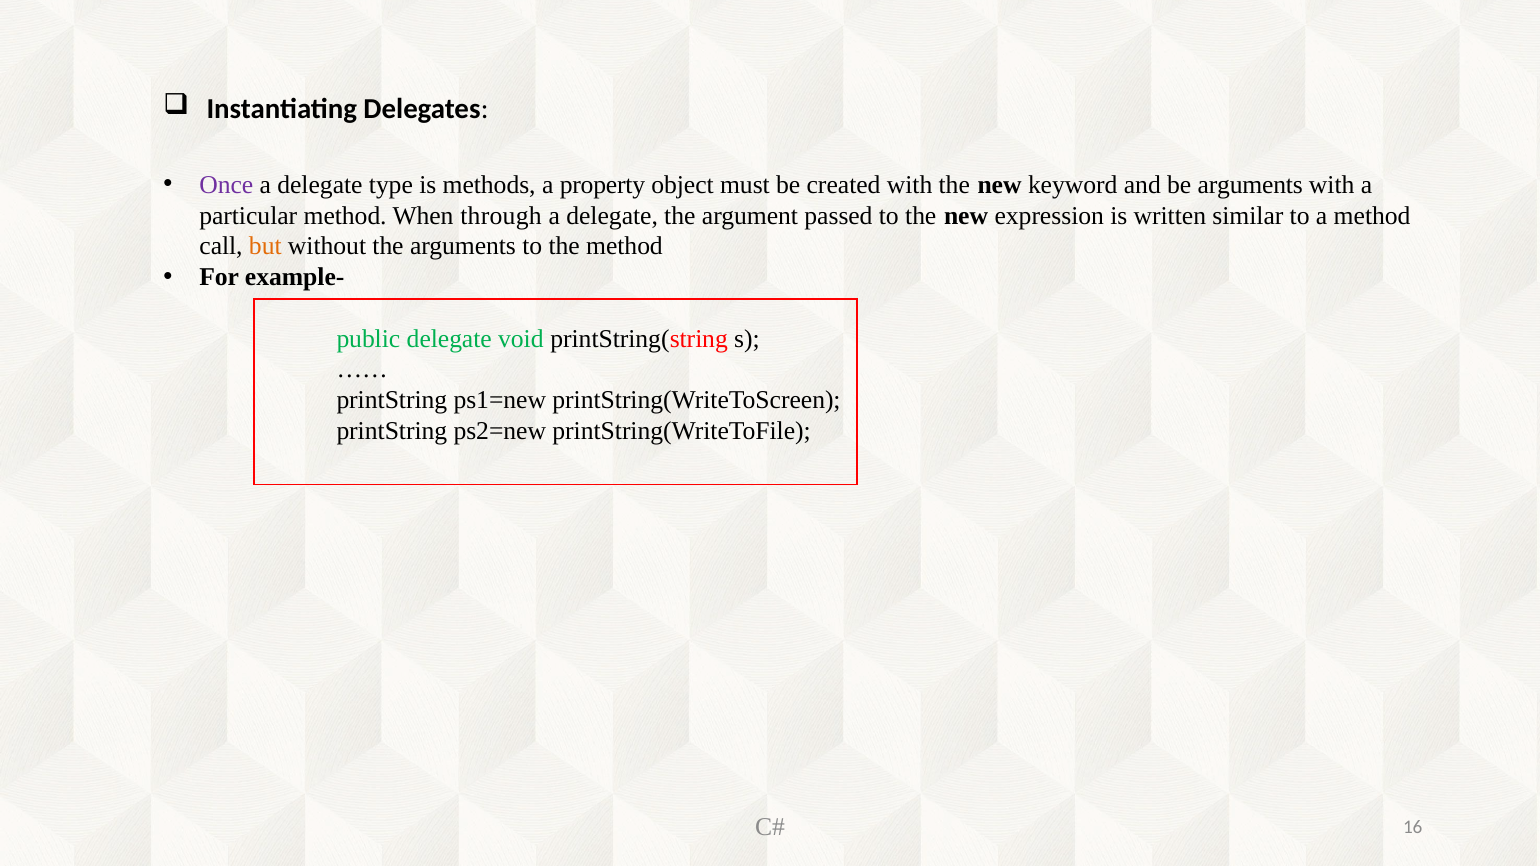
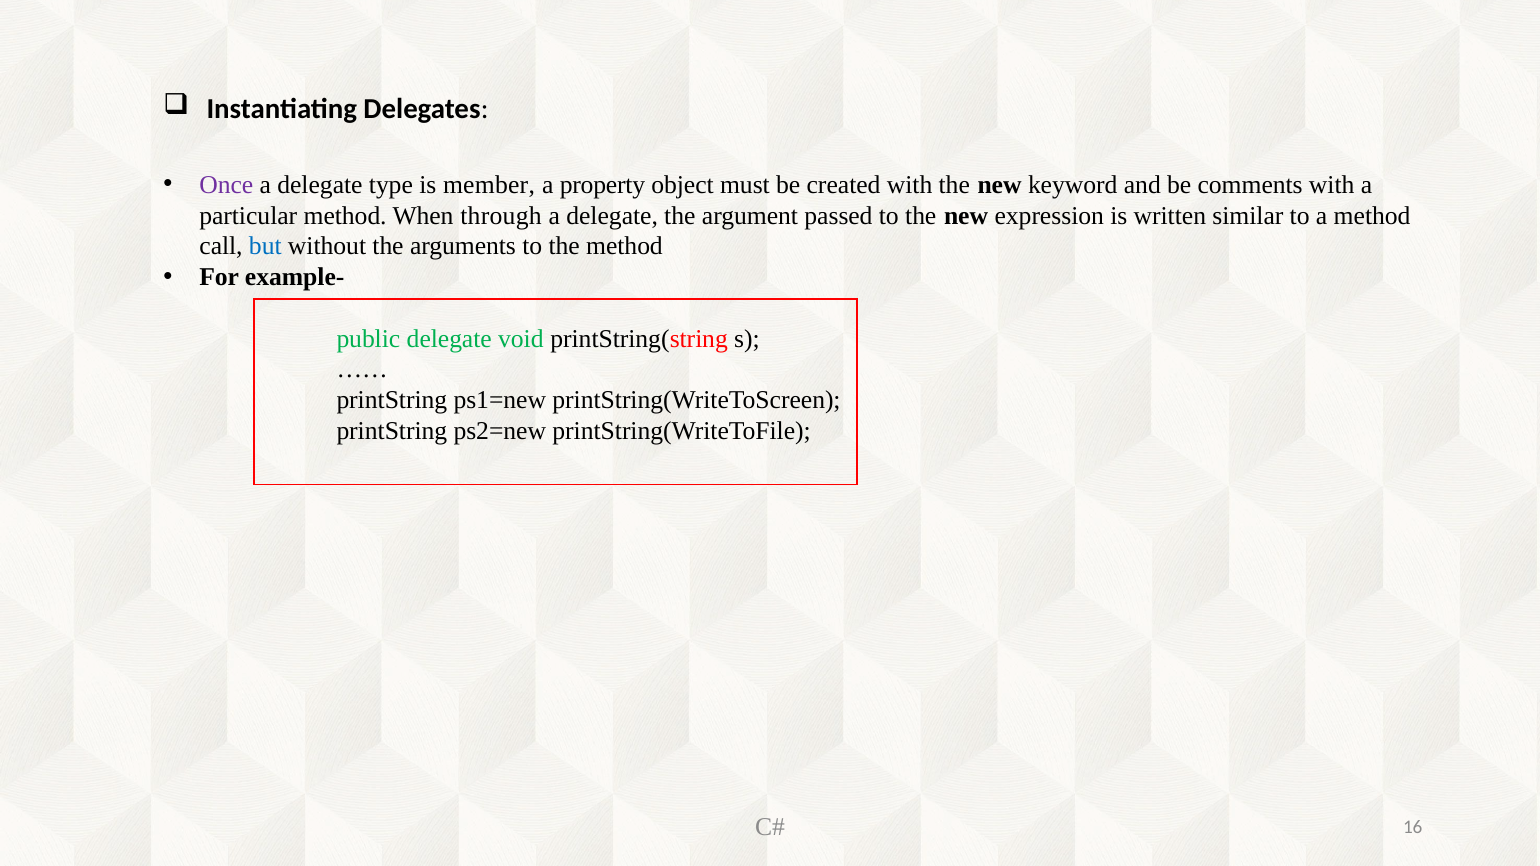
methods: methods -> member
be arguments: arguments -> comments
but colour: orange -> blue
